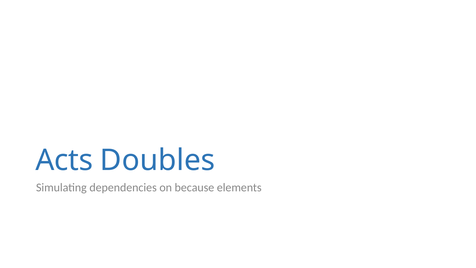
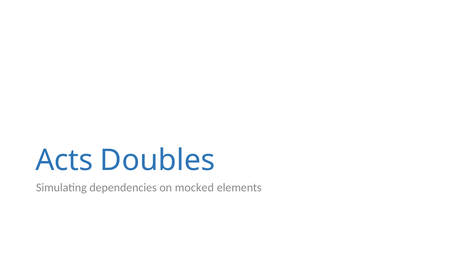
because: because -> mocked
